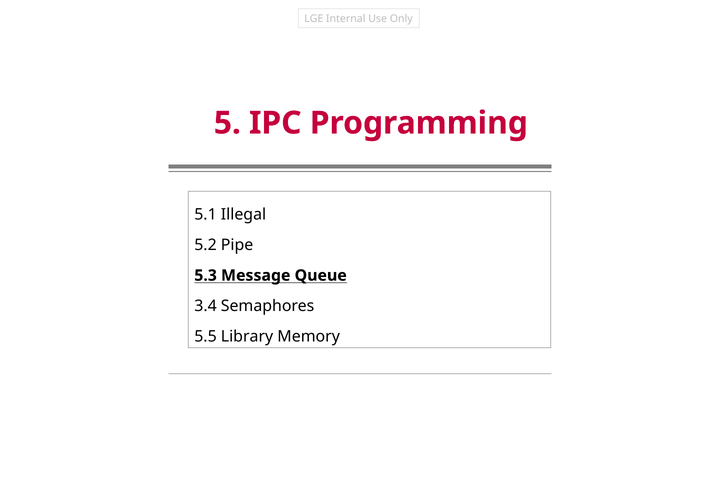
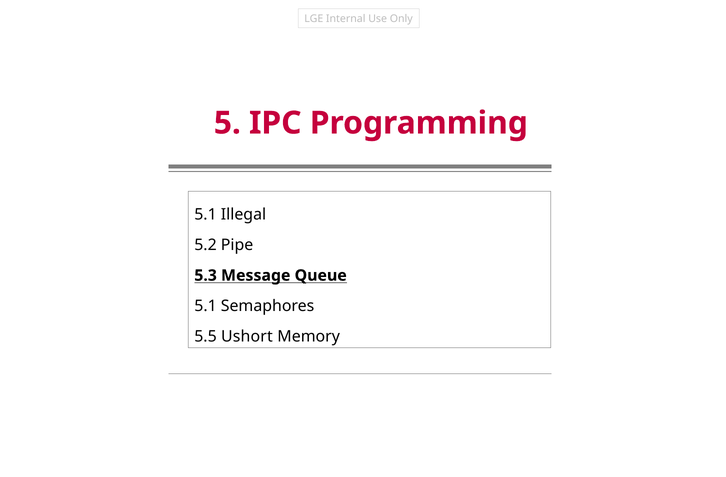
3.4 at (206, 306): 3.4 -> 5.1
Library: Library -> Ushort
